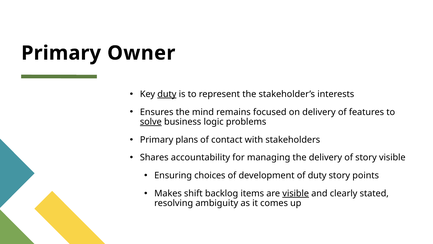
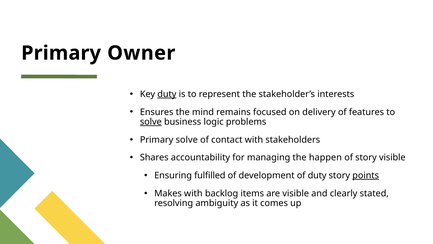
Primary plans: plans -> solve
the delivery: delivery -> happen
choices: choices -> fulfilled
points underline: none -> present
Makes shift: shift -> with
visible at (296, 193) underline: present -> none
